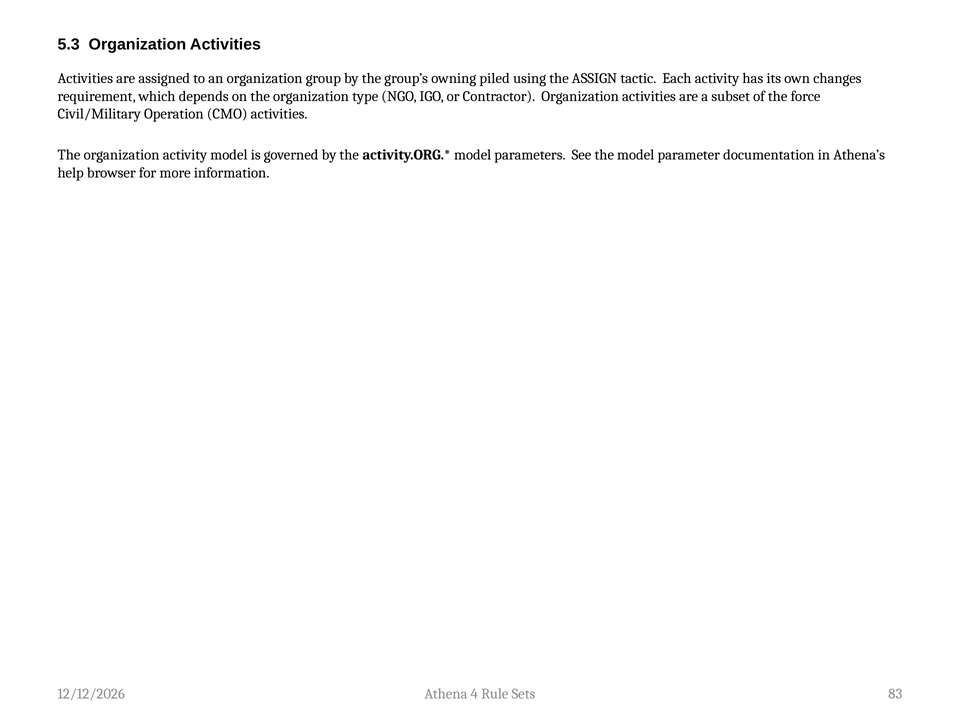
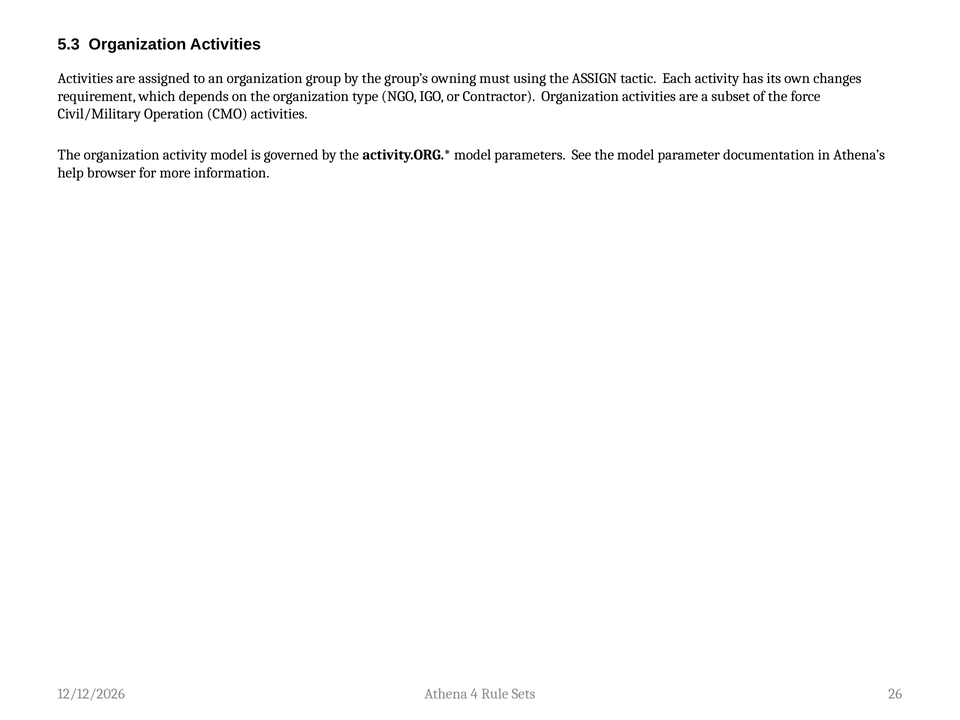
piled: piled -> must
83: 83 -> 26
